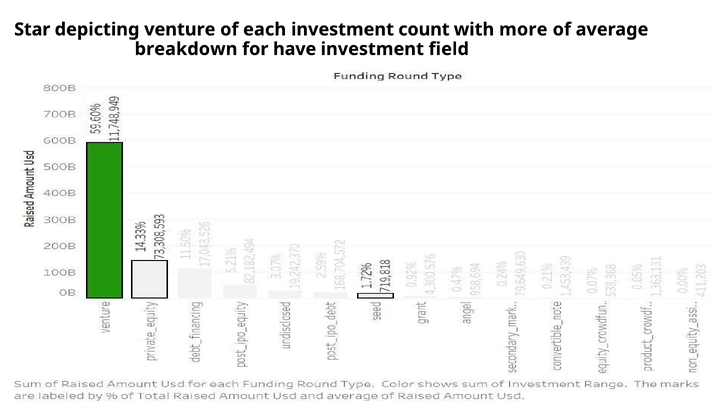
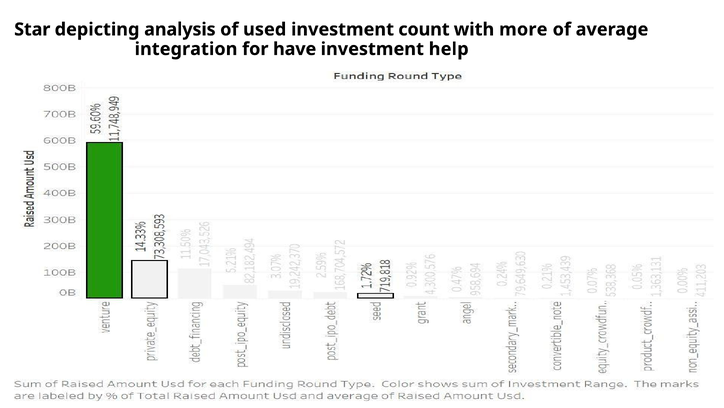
venture: venture -> analysis
each: each -> used
breakdown: breakdown -> integration
field: field -> help
